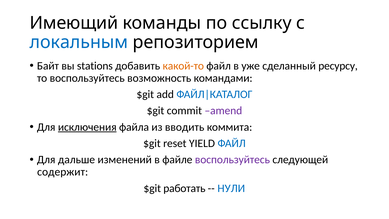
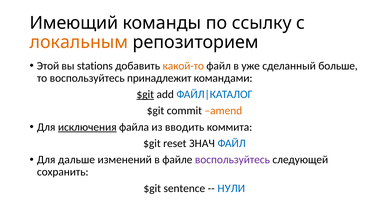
локальным colour: blue -> orange
Байт: Байт -> Этой
ресурсу: ресурсу -> больше
возможность: возможность -> принадлежит
$git at (145, 94) underline: none -> present
amend colour: purple -> orange
YIELD: YIELD -> ЗНАЧ
содержит: содержит -> сохранить
работать: работать -> sentence
